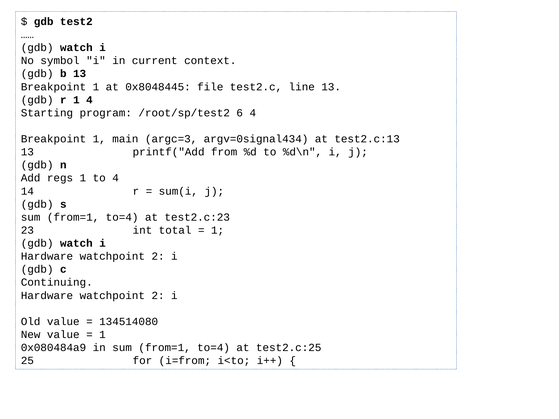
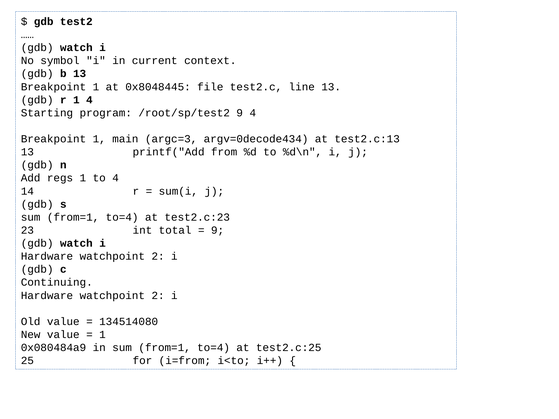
/root/sp/test2 6: 6 -> 9
argv=0signal434: argv=0signal434 -> argv=0decode434
1 at (218, 230): 1 -> 9
